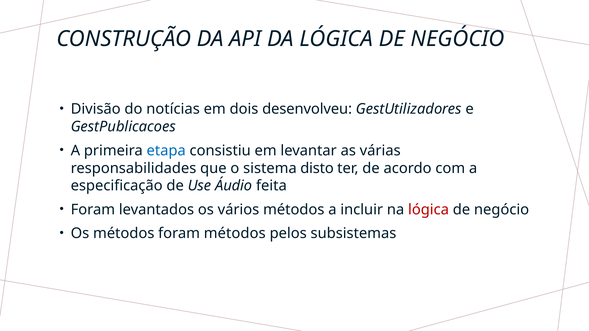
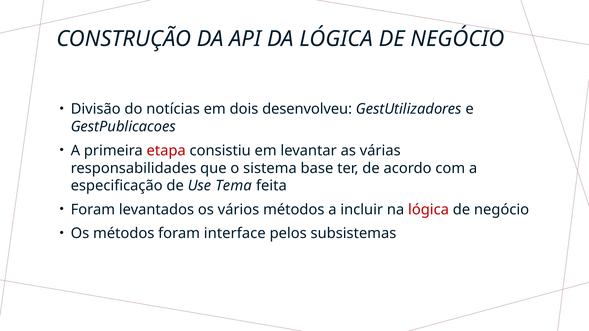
etapa colour: blue -> red
disto: disto -> base
Áudio: Áudio -> Tema
foram métodos: métodos -> interface
